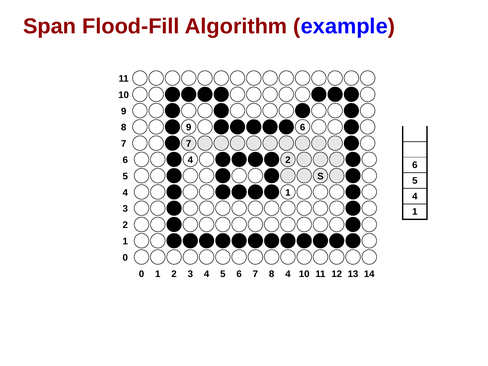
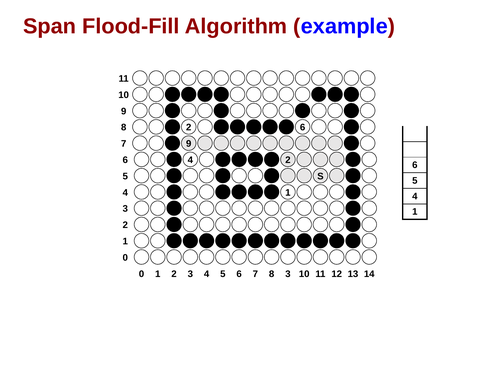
8 9: 9 -> 2
7 7: 7 -> 9
8 4: 4 -> 3
